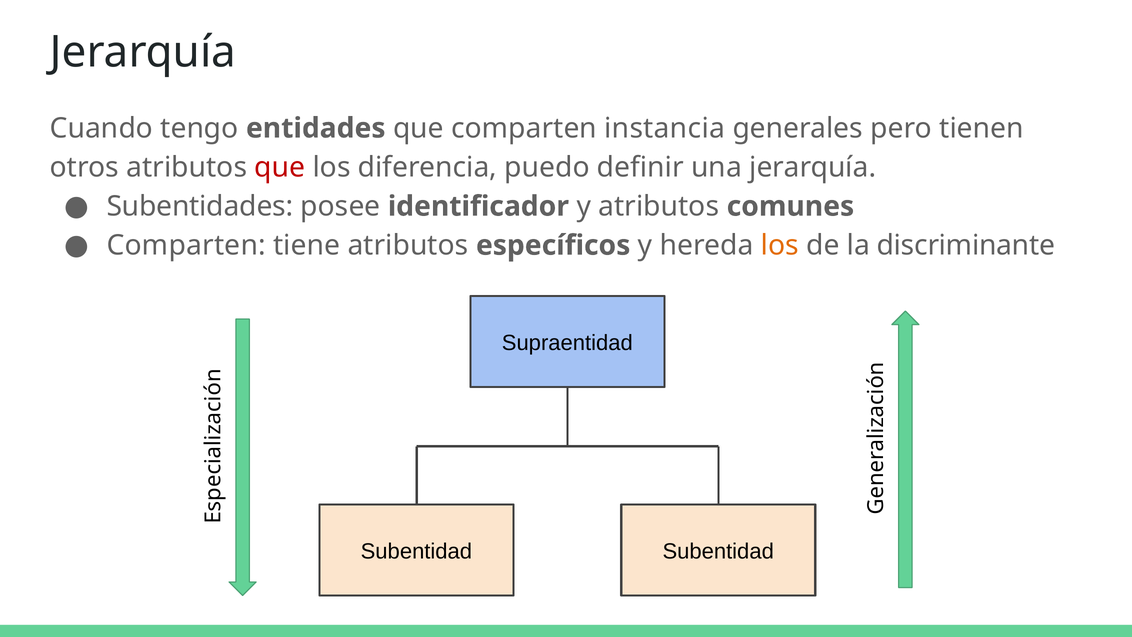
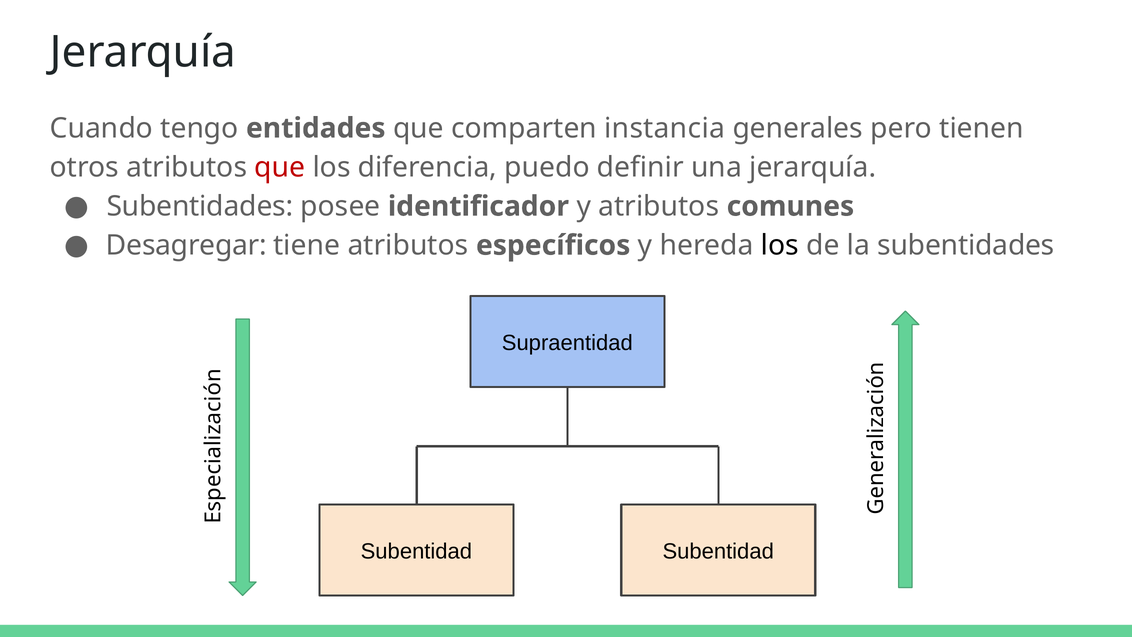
Comparten at (186, 245): Comparten -> Desagregar
los at (780, 245) colour: orange -> black
la discriminante: discriminante -> subentidades
